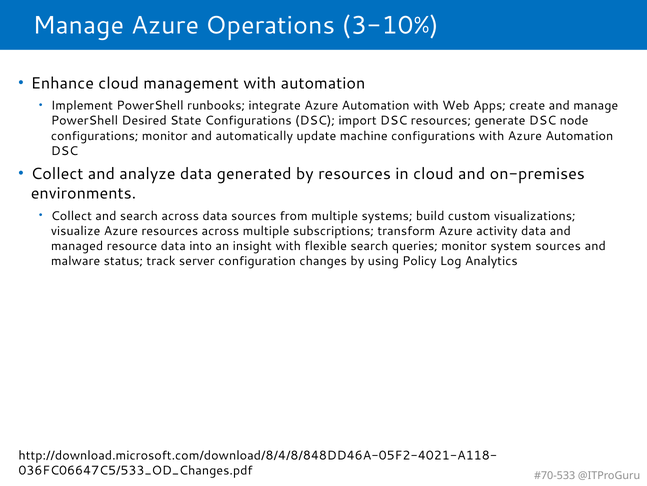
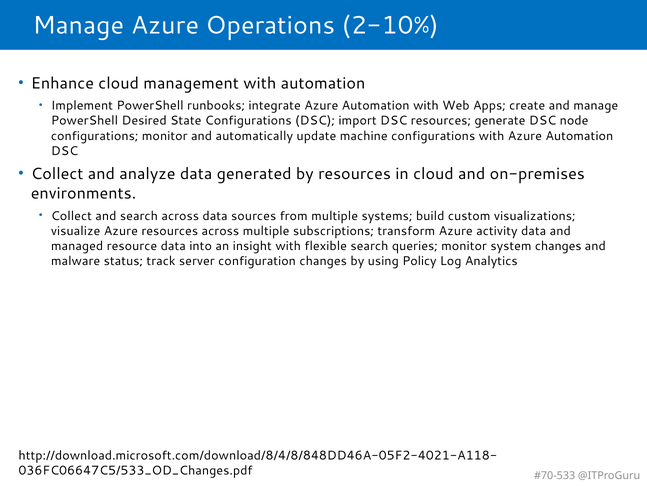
3-10%: 3-10% -> 2-10%
system sources: sources -> changes
